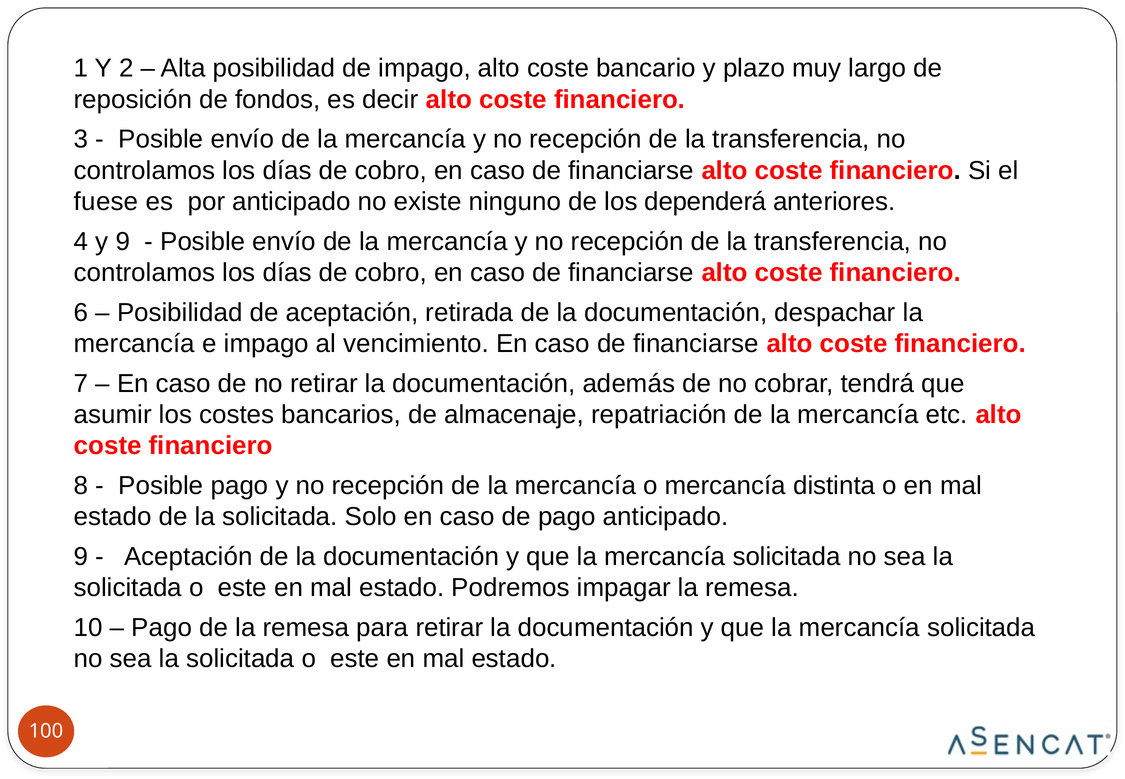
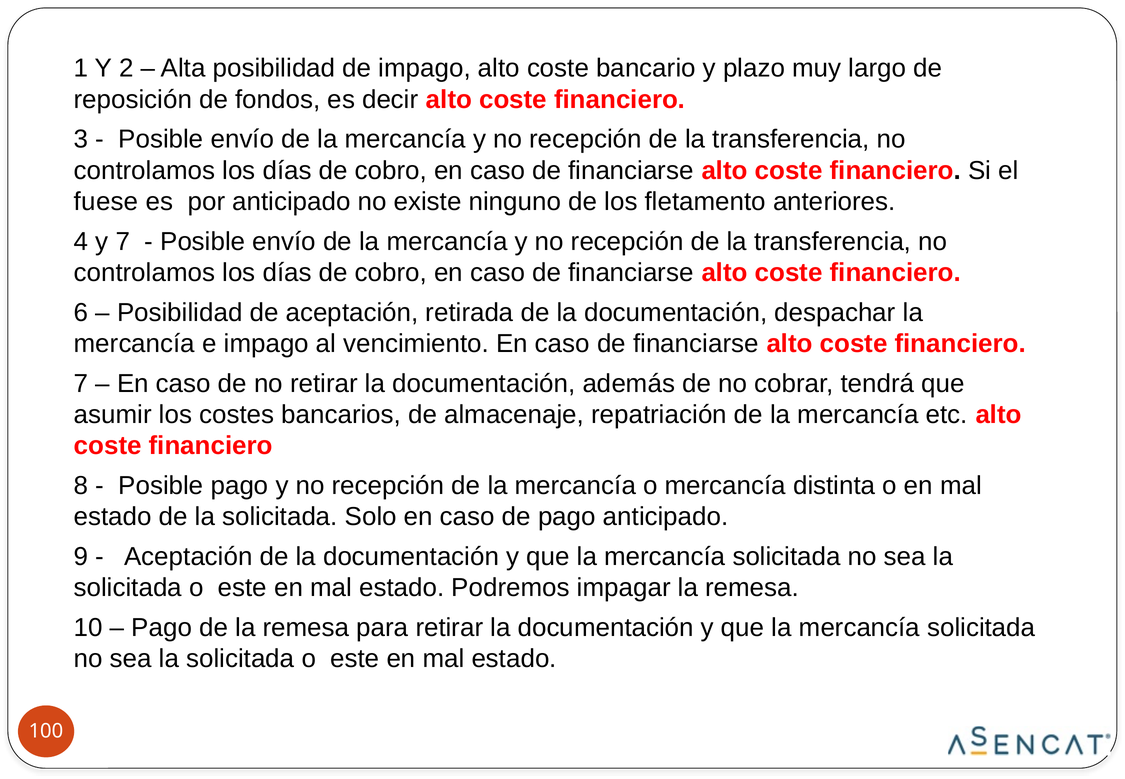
dependerá: dependerá -> fletamento
y 9: 9 -> 7
